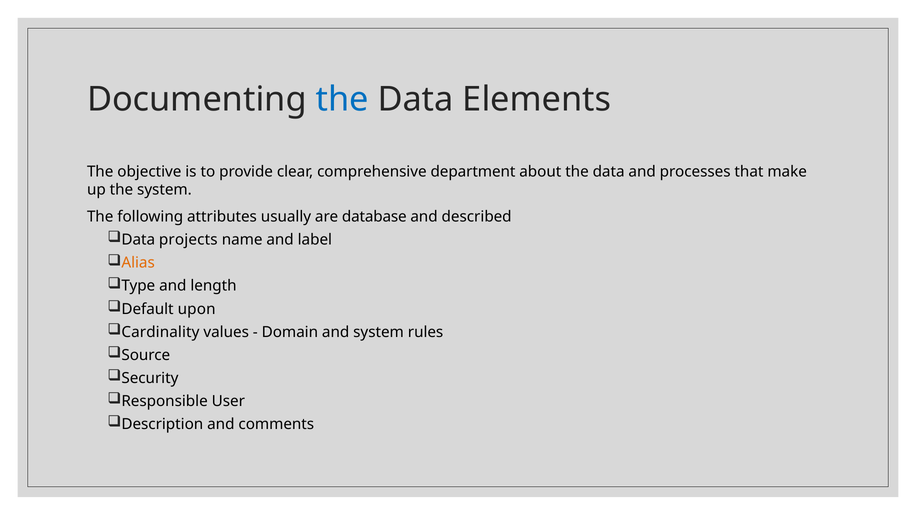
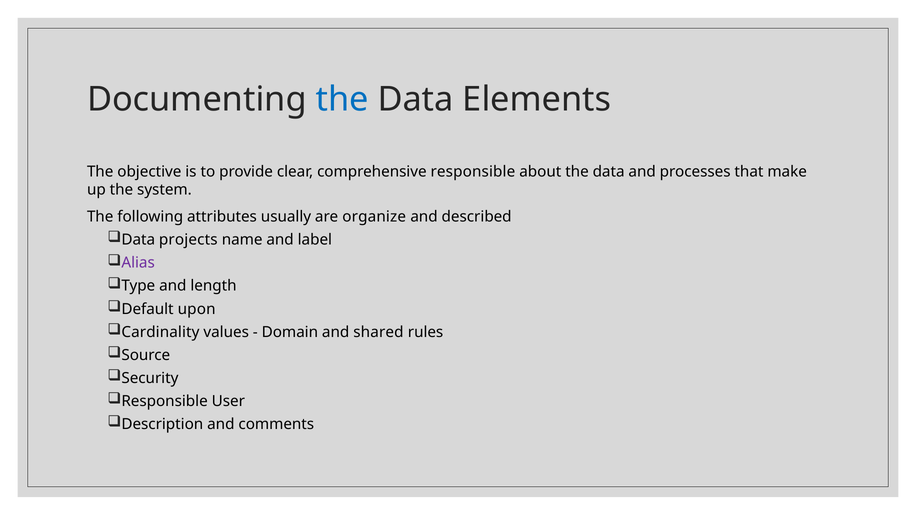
comprehensive department: department -> responsible
database: database -> organize
Alias colour: orange -> purple
and system: system -> shared
